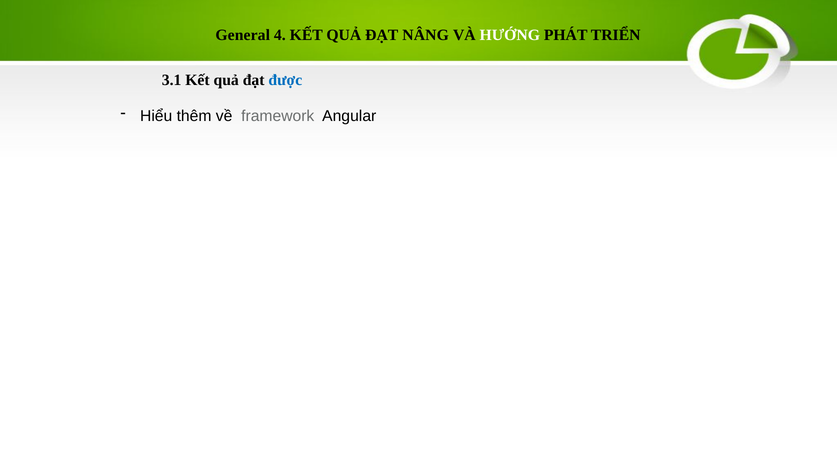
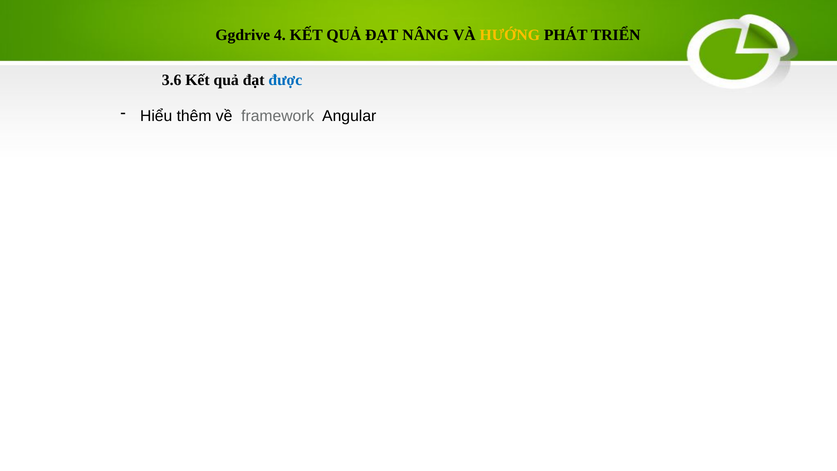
General: General -> Ggdrive
HƯỚNG colour: white -> yellow
3.1: 3.1 -> 3.6
